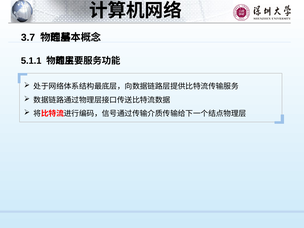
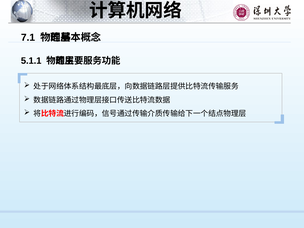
3.7: 3.7 -> 7.1
